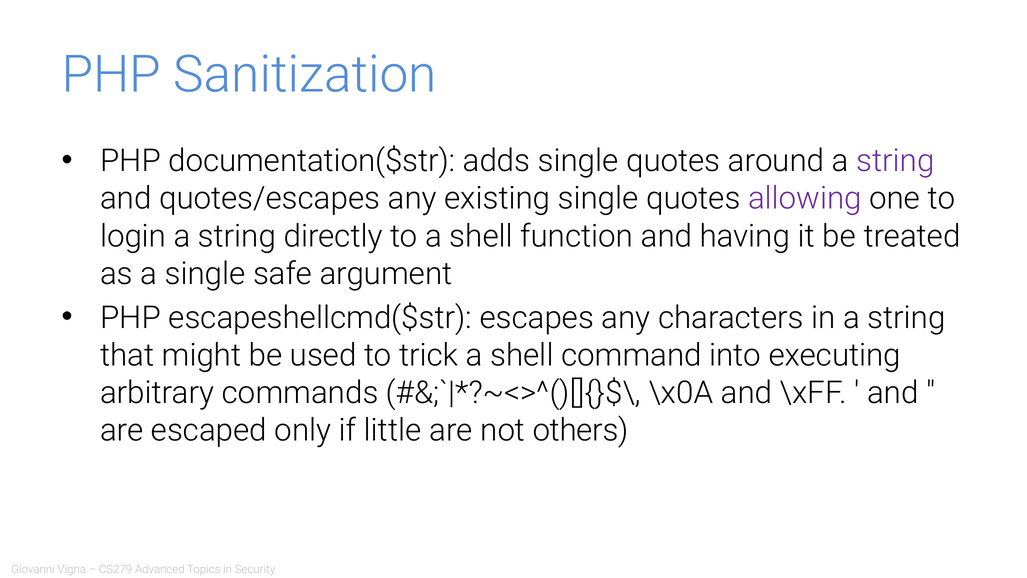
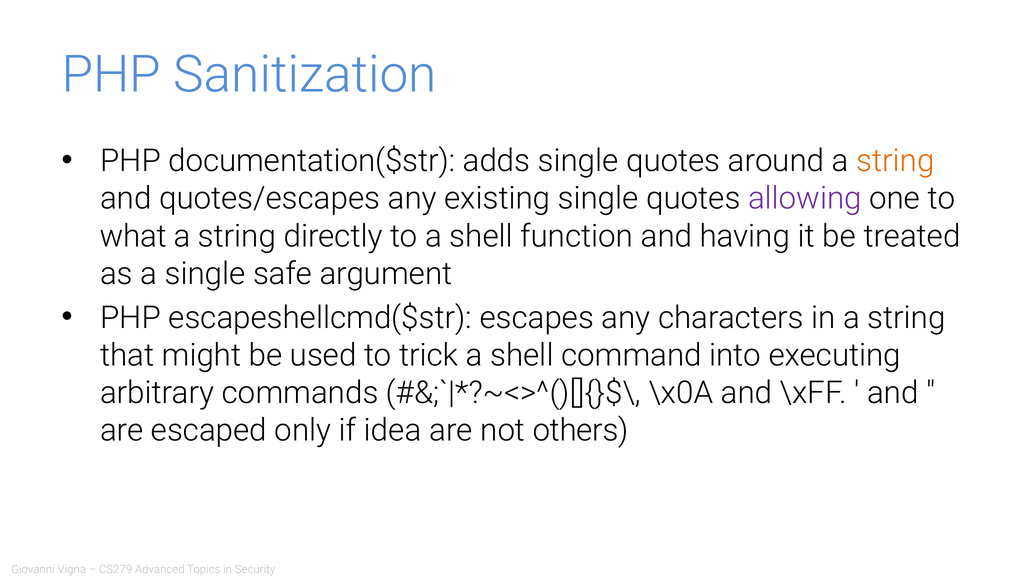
string at (895, 161) colour: purple -> orange
login: login -> what
little: little -> idea
